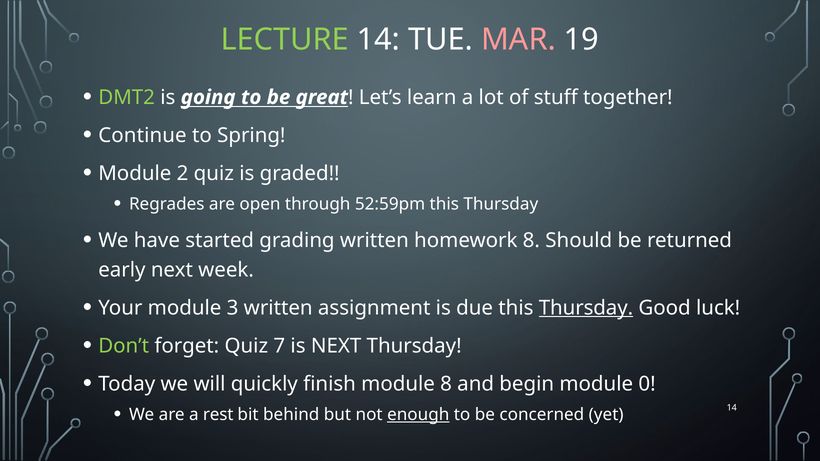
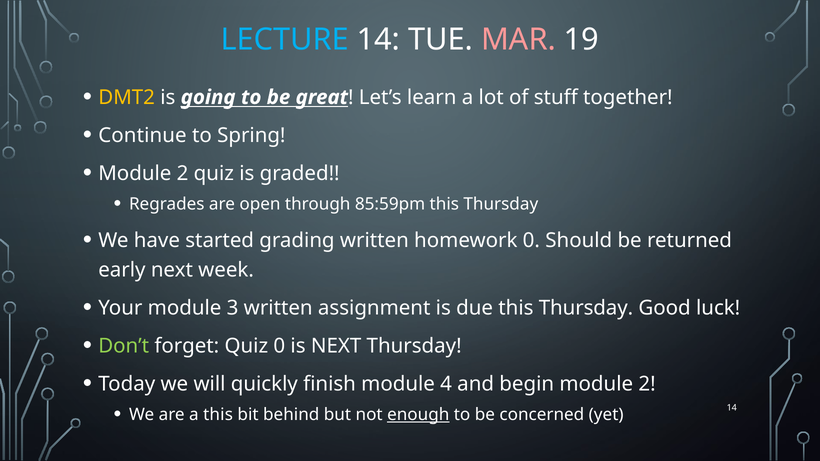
LECTURE colour: light green -> light blue
DMT2 colour: light green -> yellow
52:59pm: 52:59pm -> 85:59pm
homework 8: 8 -> 0
Thursday at (586, 308) underline: present -> none
Quiz 7: 7 -> 0
module 8: 8 -> 4
begin module 0: 0 -> 2
a rest: rest -> this
